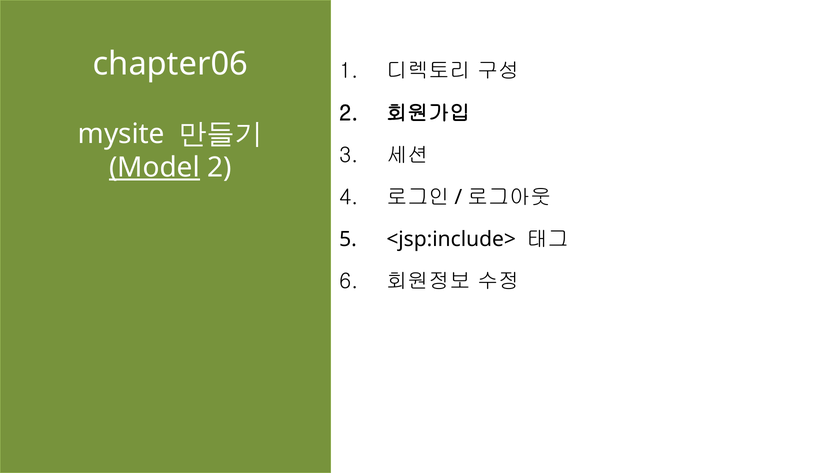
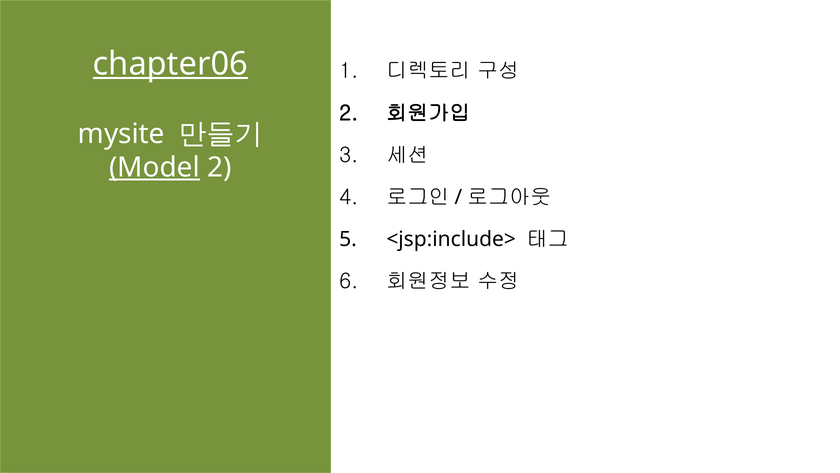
chapter06 underline: none -> present
